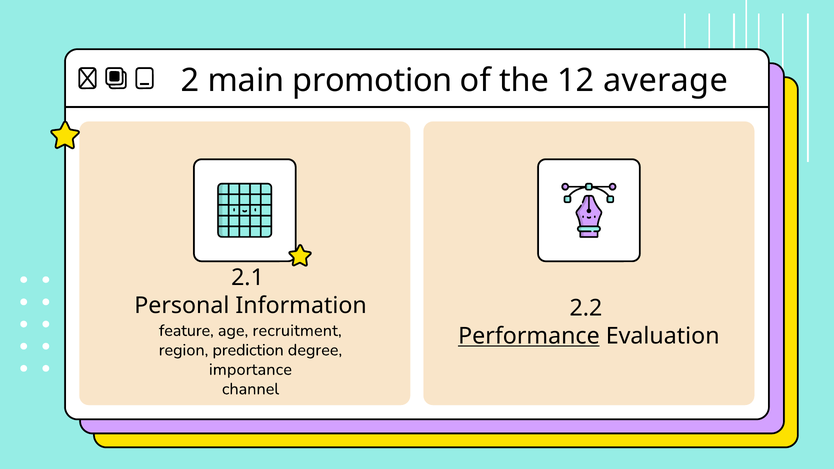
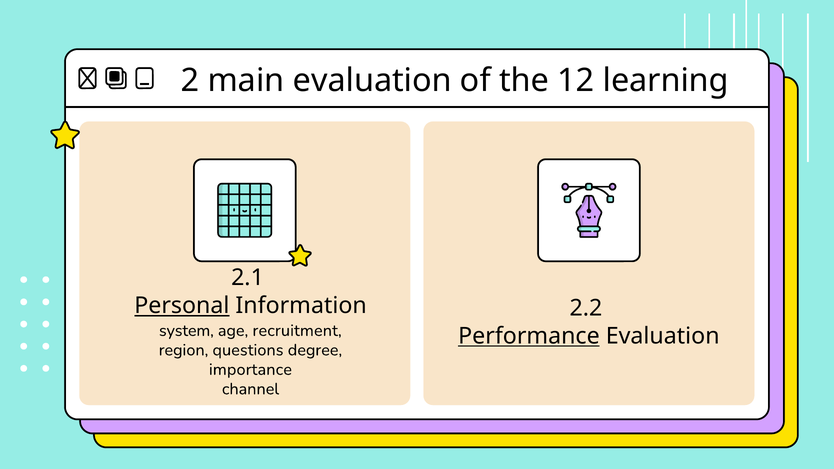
main promotion: promotion -> evaluation
average: average -> learning
Personal underline: none -> present
feature: feature -> system
prediction: prediction -> questions
